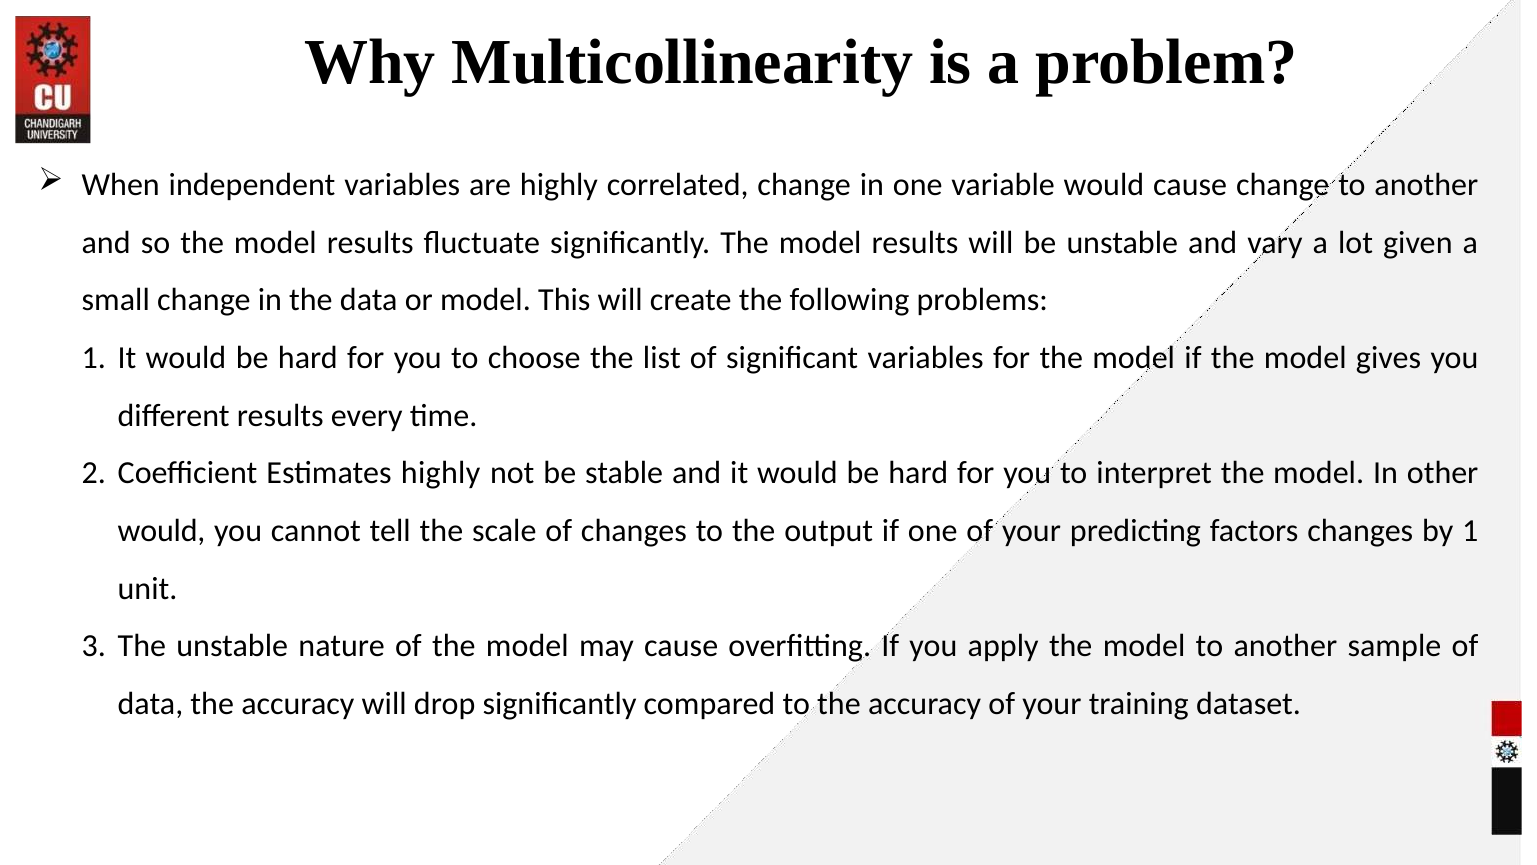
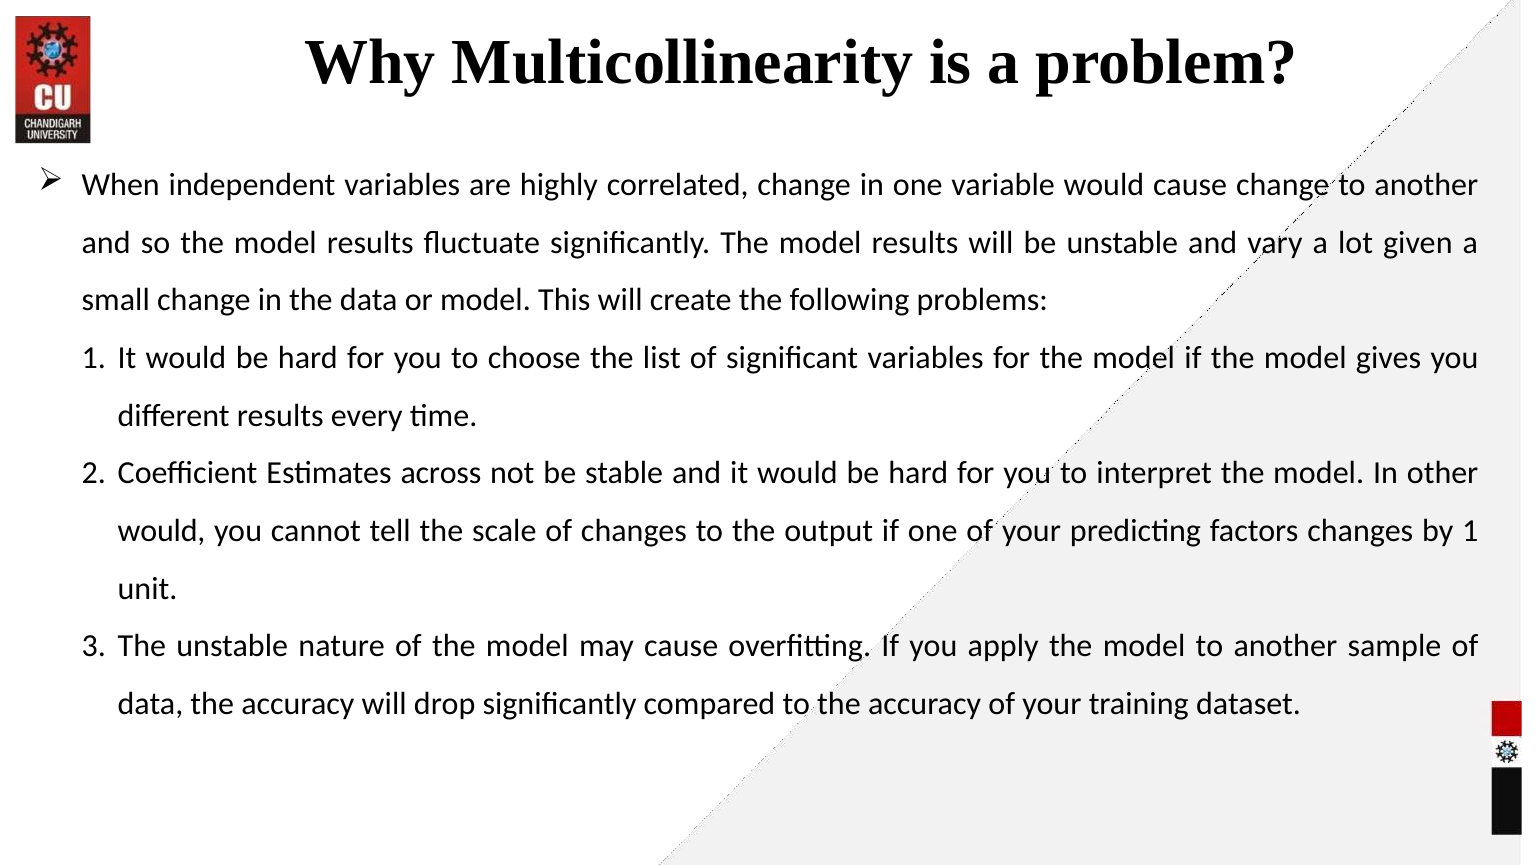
Estimates highly: highly -> across
